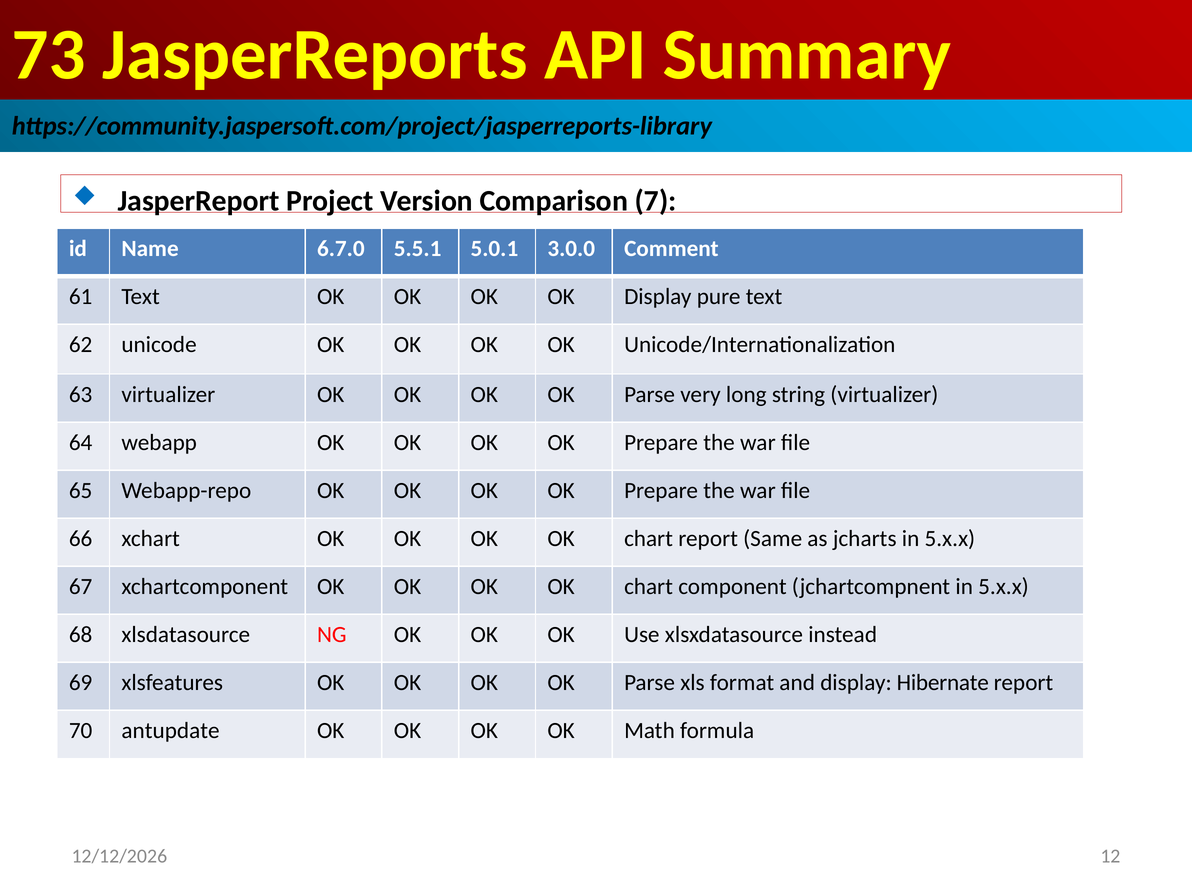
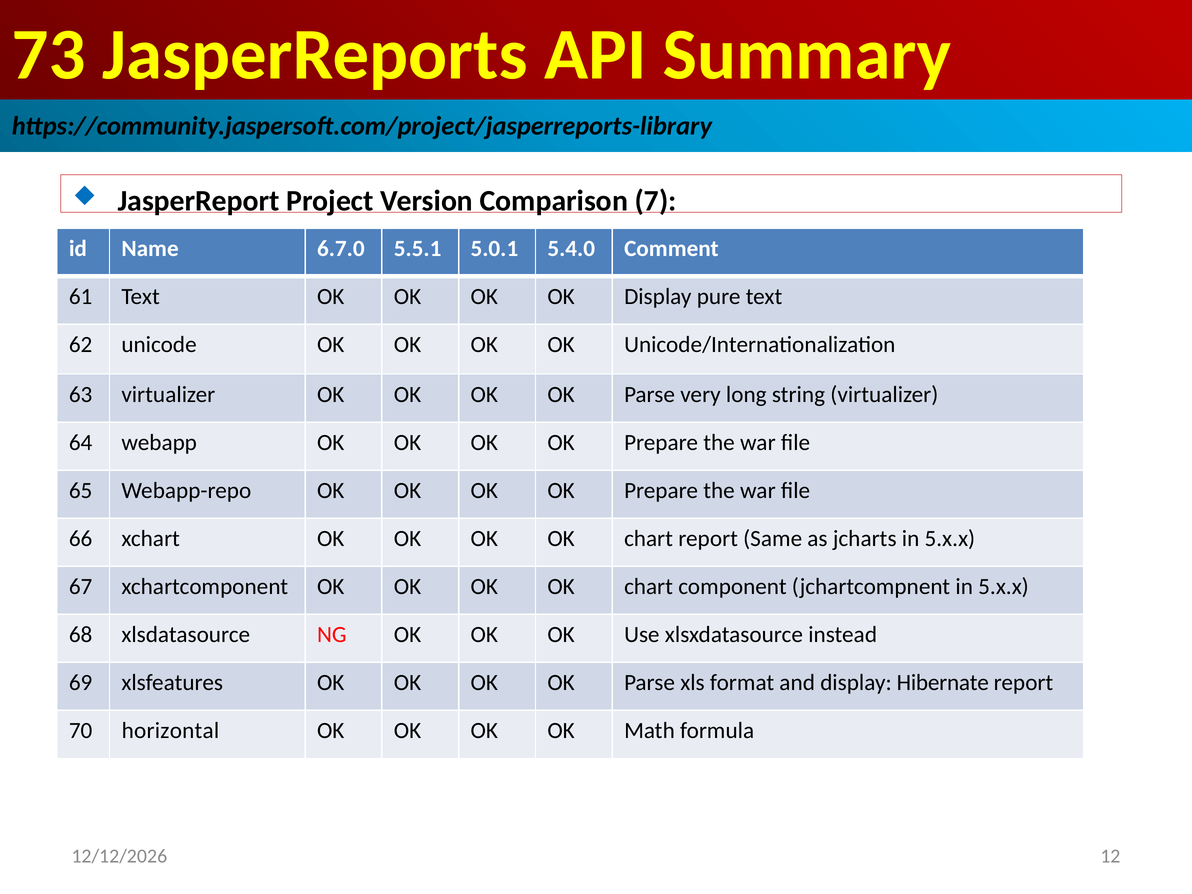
3.0.0: 3.0.0 -> 5.4.0
antupdate: antupdate -> horizontal
